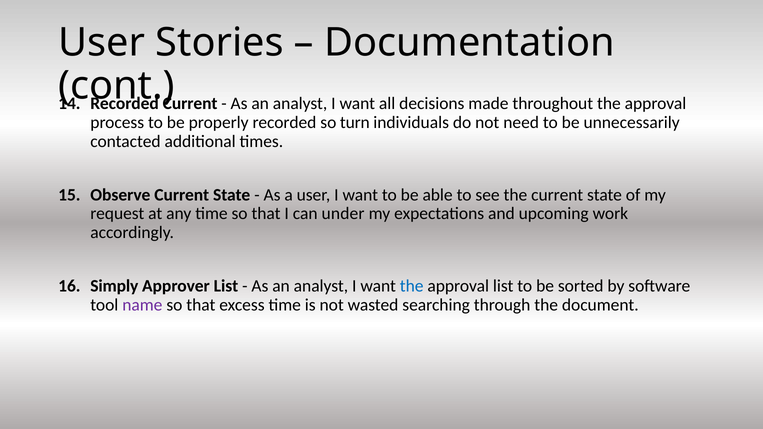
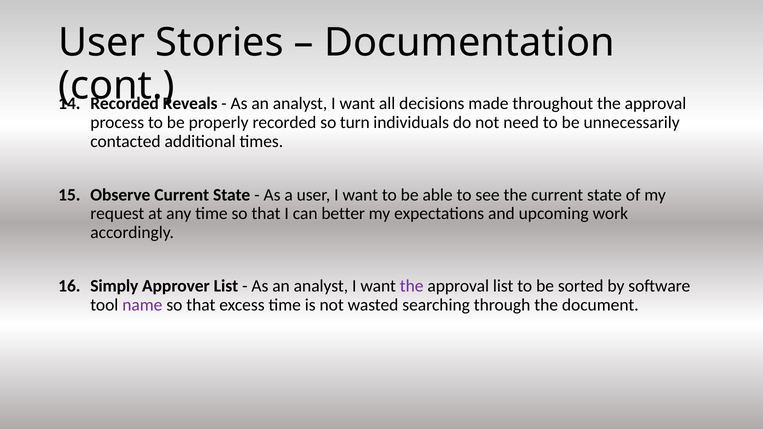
Current at (190, 104): Current -> Reveals
under: under -> better
the at (412, 286) colour: blue -> purple
